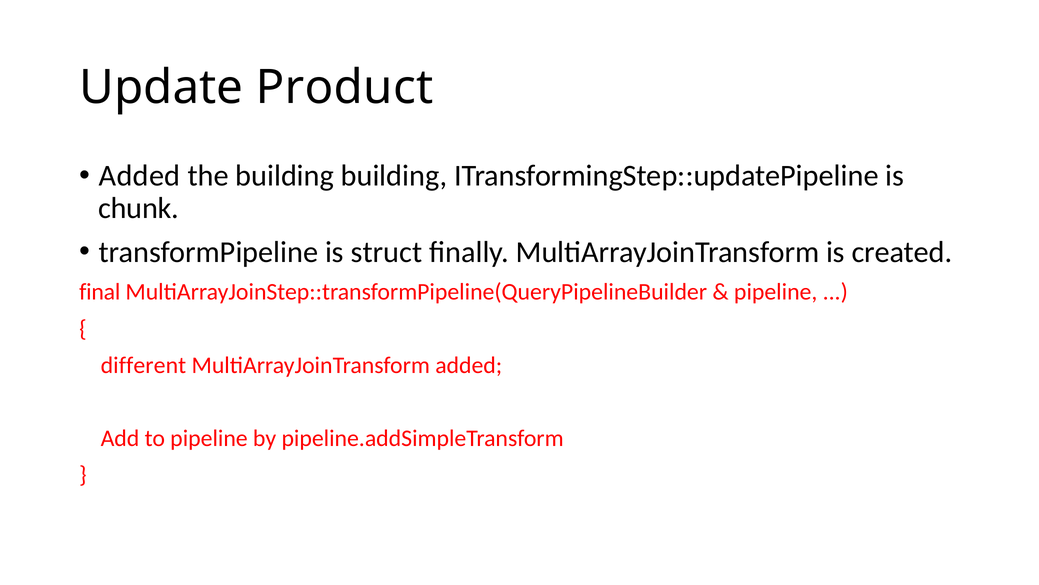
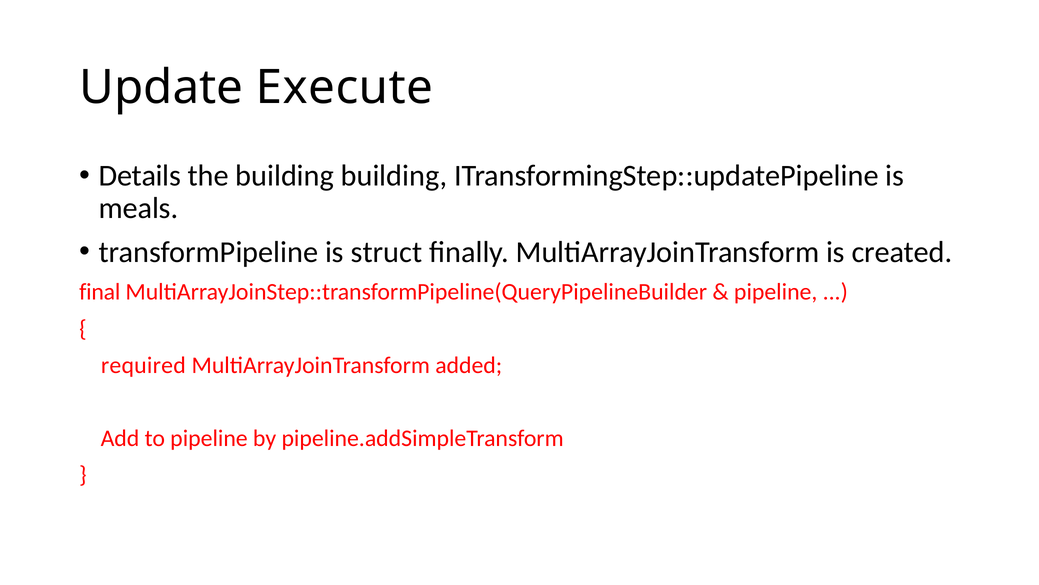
Product: Product -> Execute
Added at (140, 176): Added -> Details
chunk: chunk -> meals
different: different -> required
